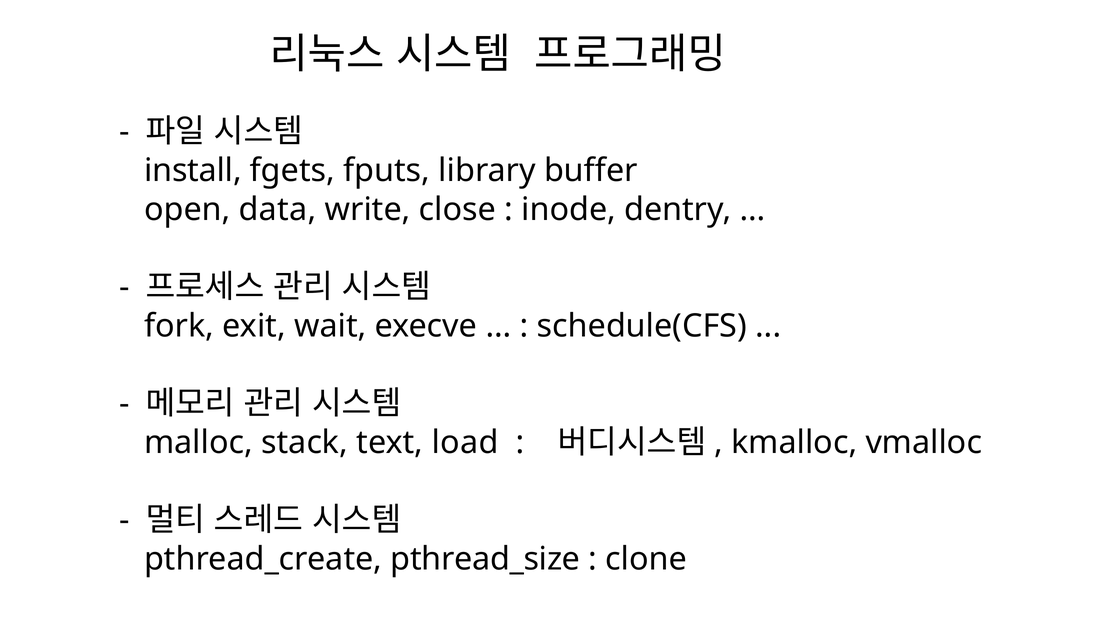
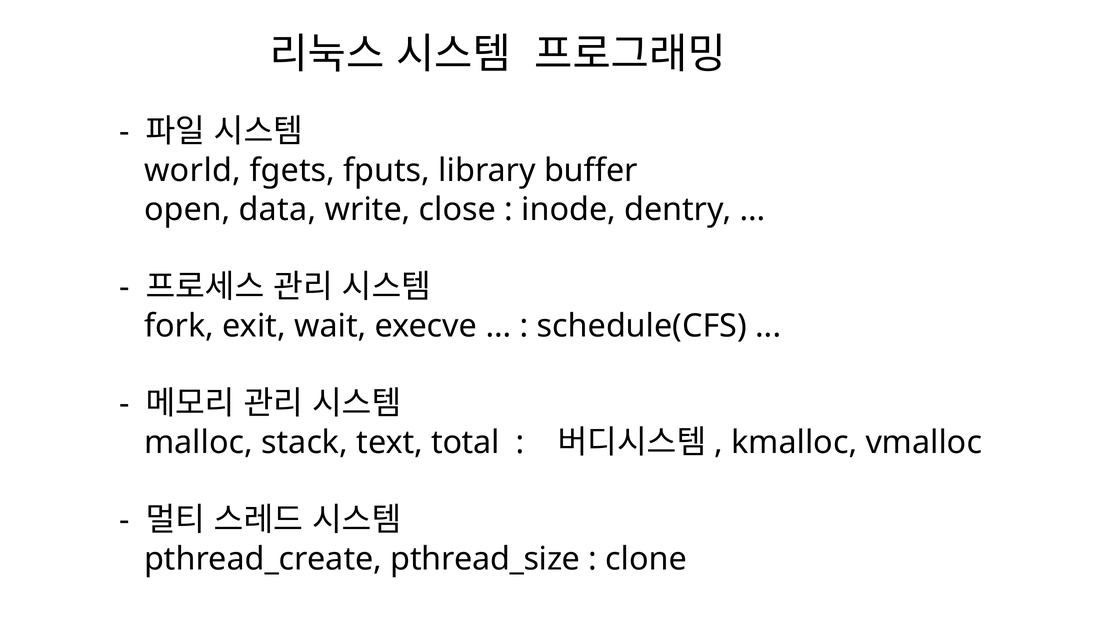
install: install -> world
load: load -> total
